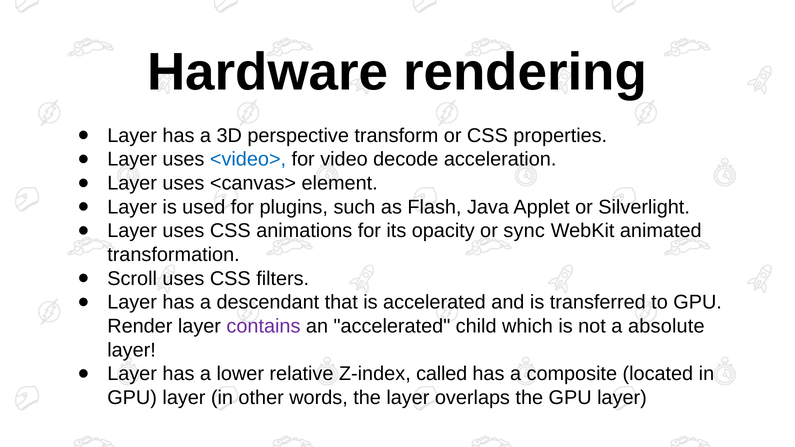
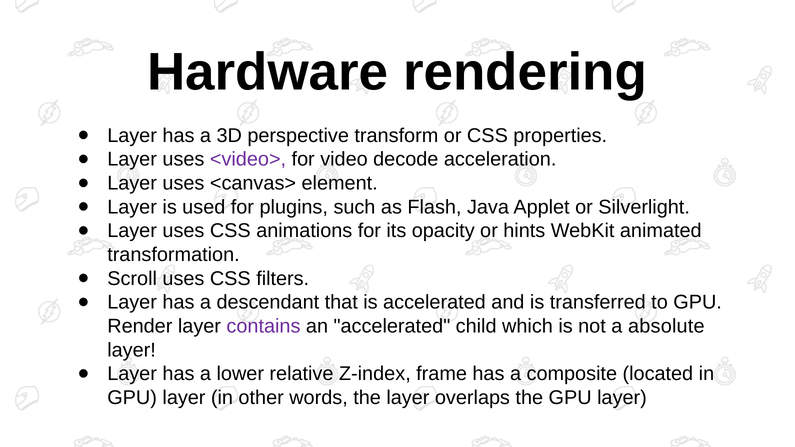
<video> colour: blue -> purple
sync: sync -> hints
called: called -> frame
